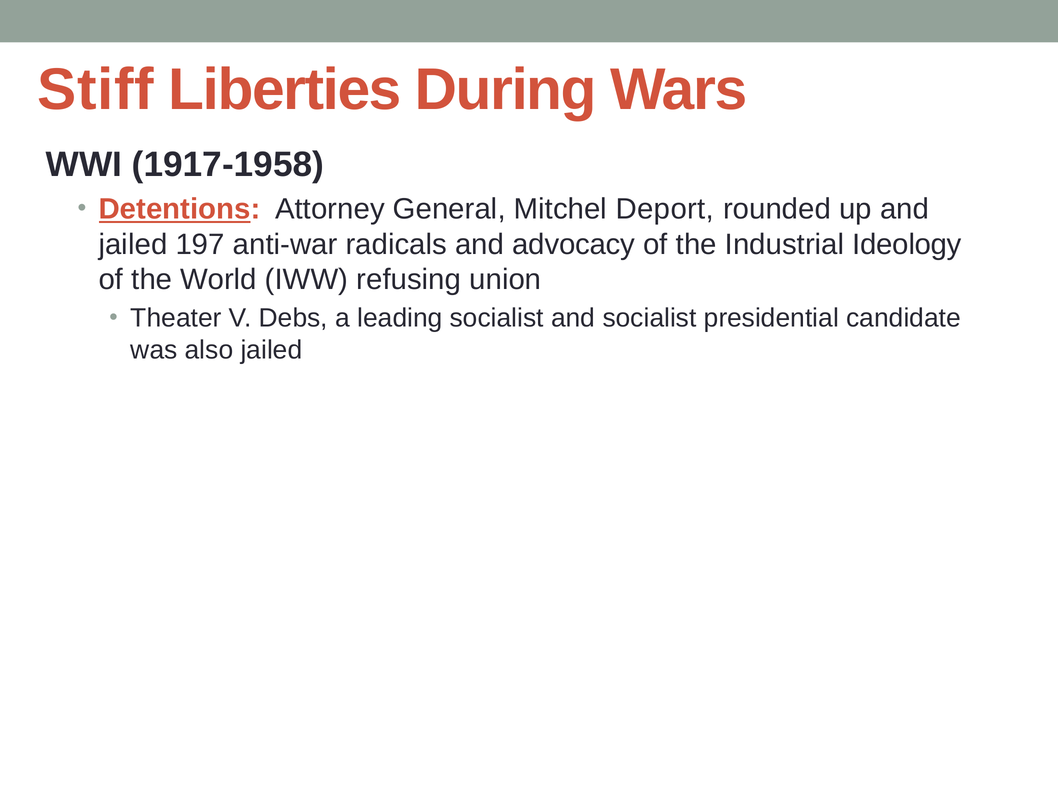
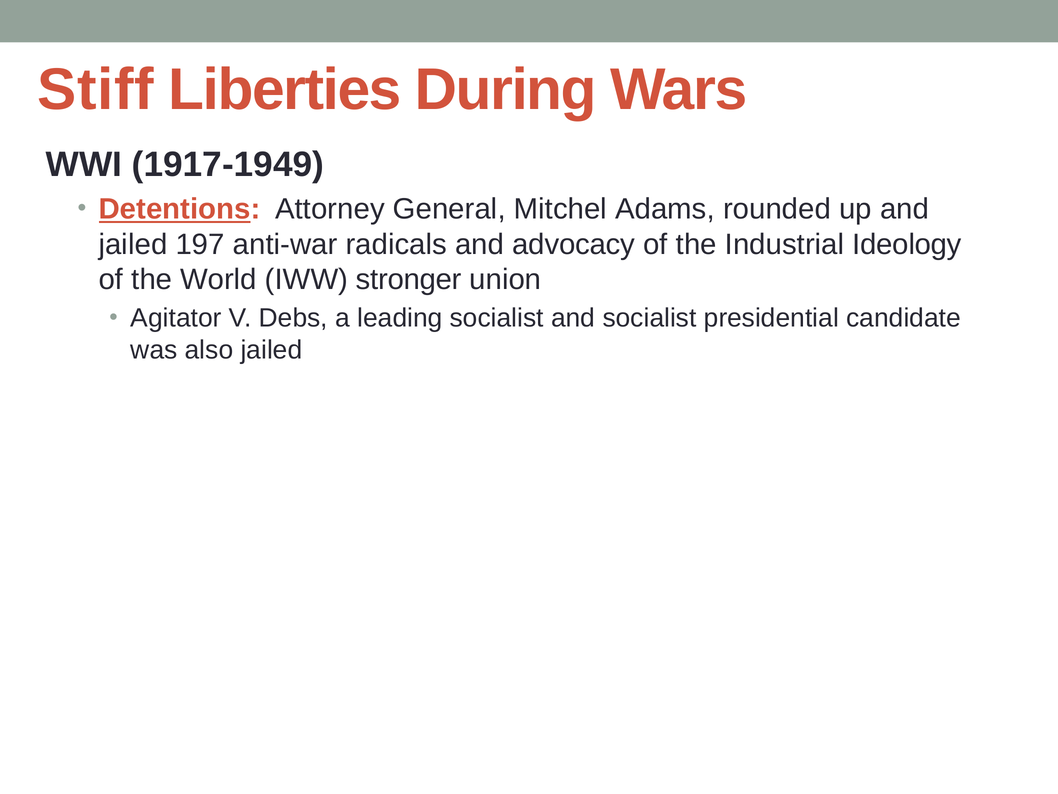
1917-1958: 1917-1958 -> 1917-1949
Deport: Deport -> Adams
refusing: refusing -> stronger
Theater: Theater -> Agitator
